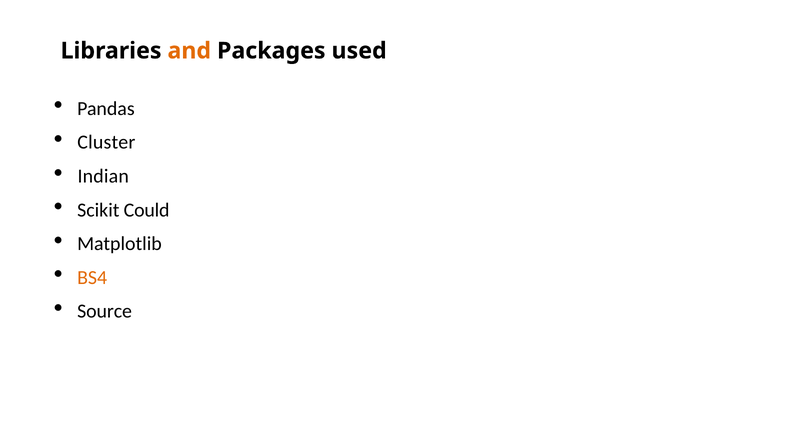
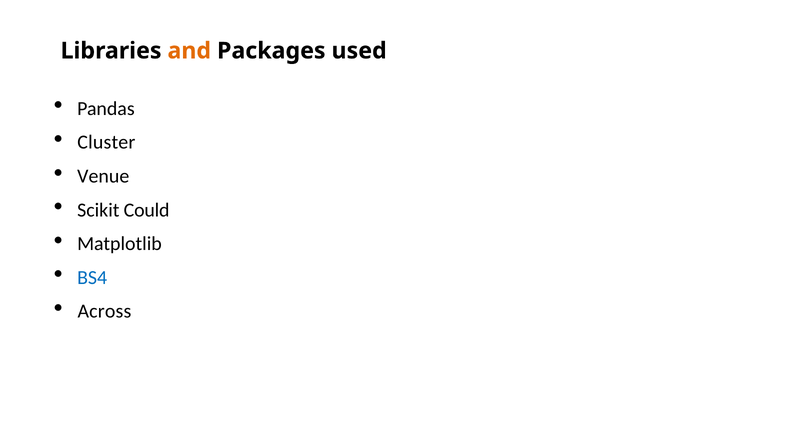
Indian: Indian -> Venue
BS4 colour: orange -> blue
Source: Source -> Across
